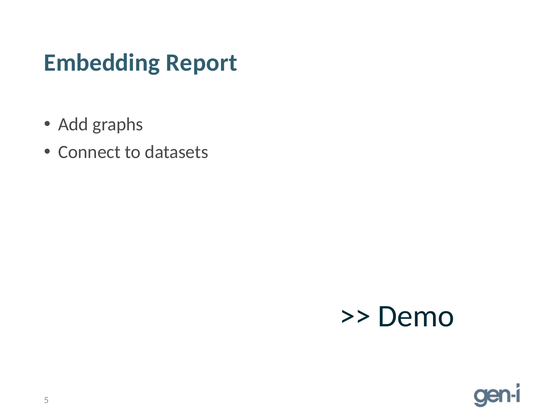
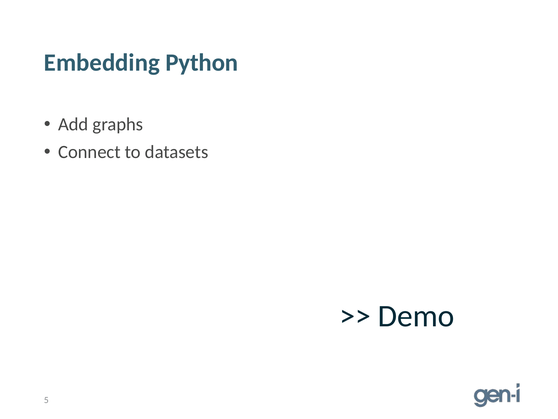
Report: Report -> Python
